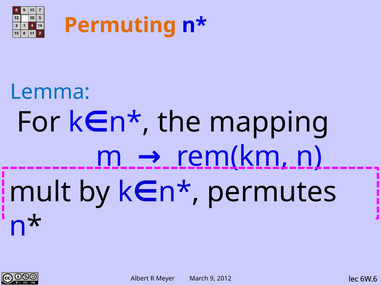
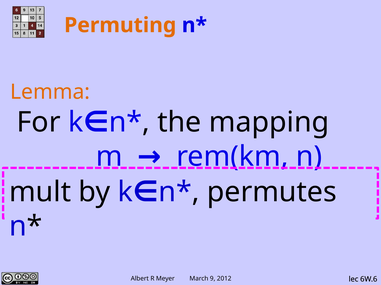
Lemma colour: blue -> orange
